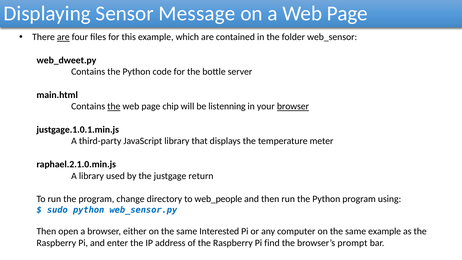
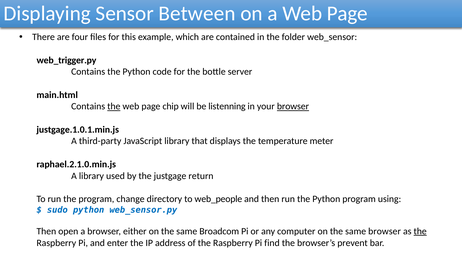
Message: Message -> Between
are at (63, 37) underline: present -> none
web_dweet.py: web_dweet.py -> web_trigger.py
Interested: Interested -> Broadcom
same example: example -> browser
the at (420, 231) underline: none -> present
prompt: prompt -> prevent
